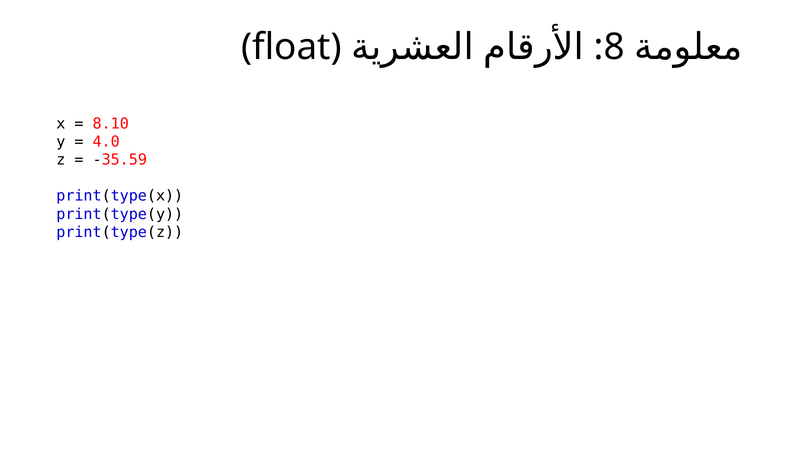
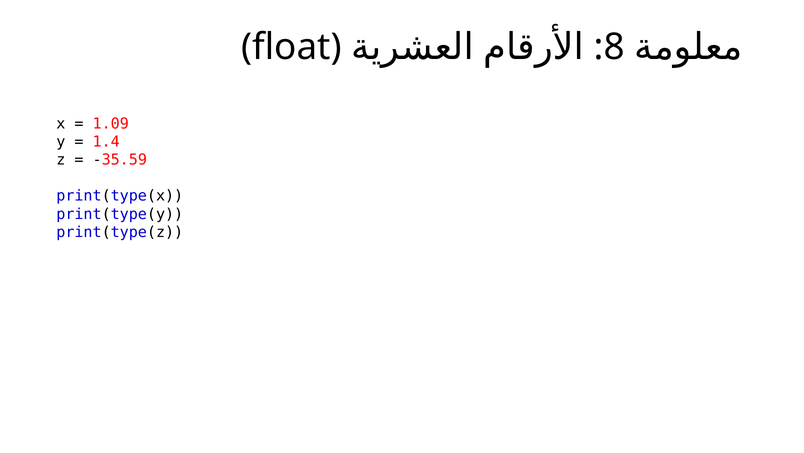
8.10: 8.10 -> 1.09
4.0: 4.0 -> 1.4
